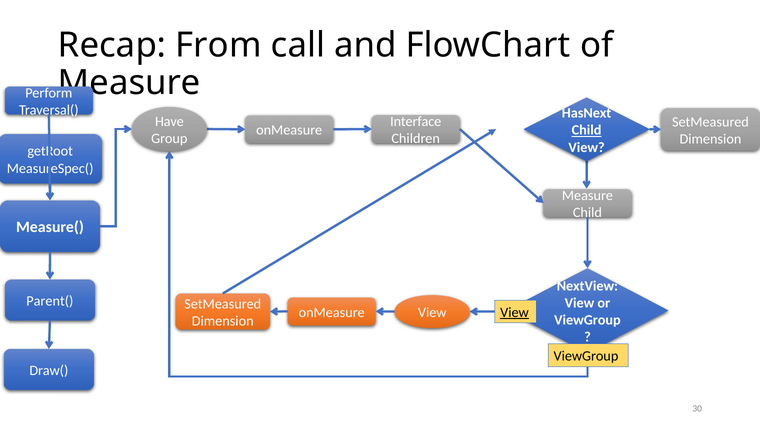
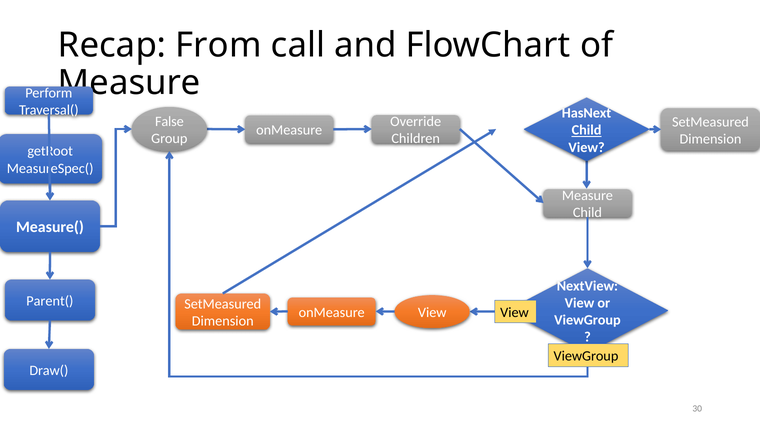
Have: Have -> False
Interface: Interface -> Override
View at (515, 312) underline: present -> none
